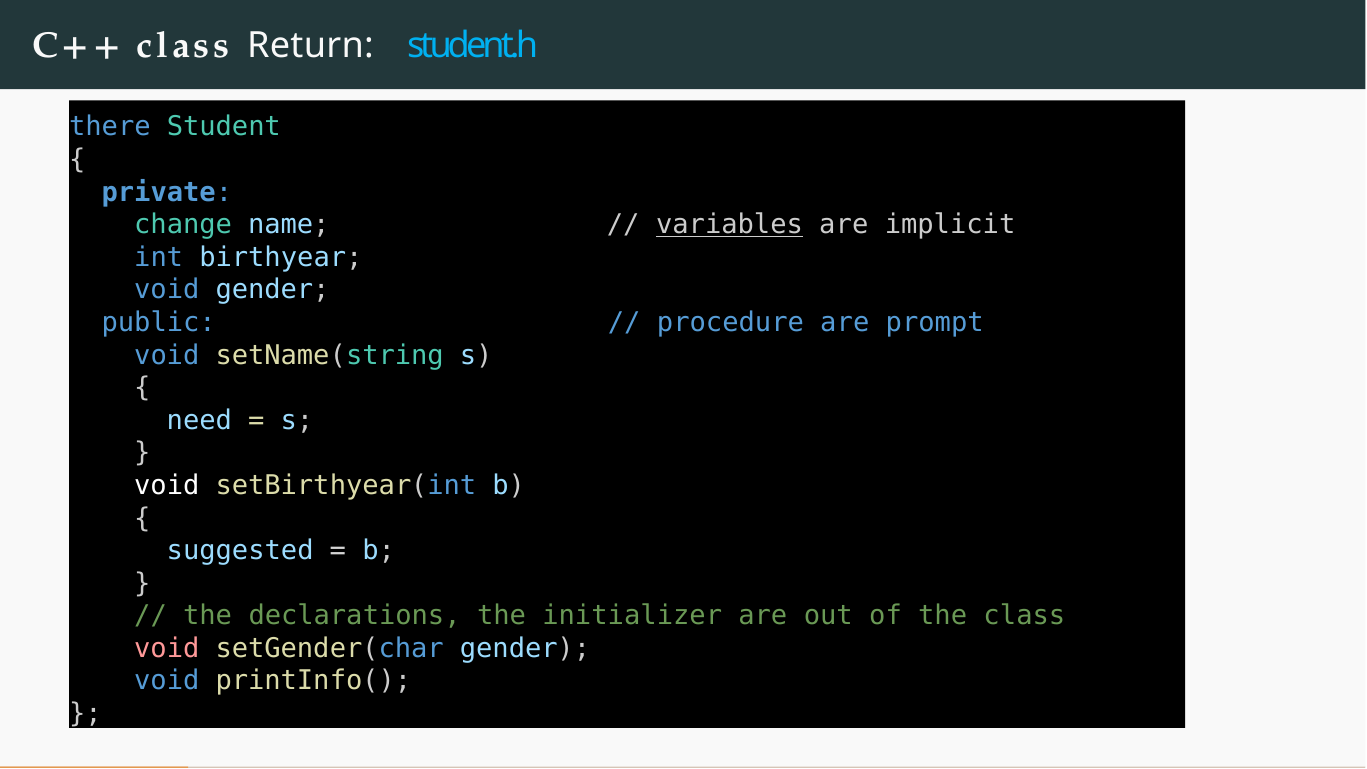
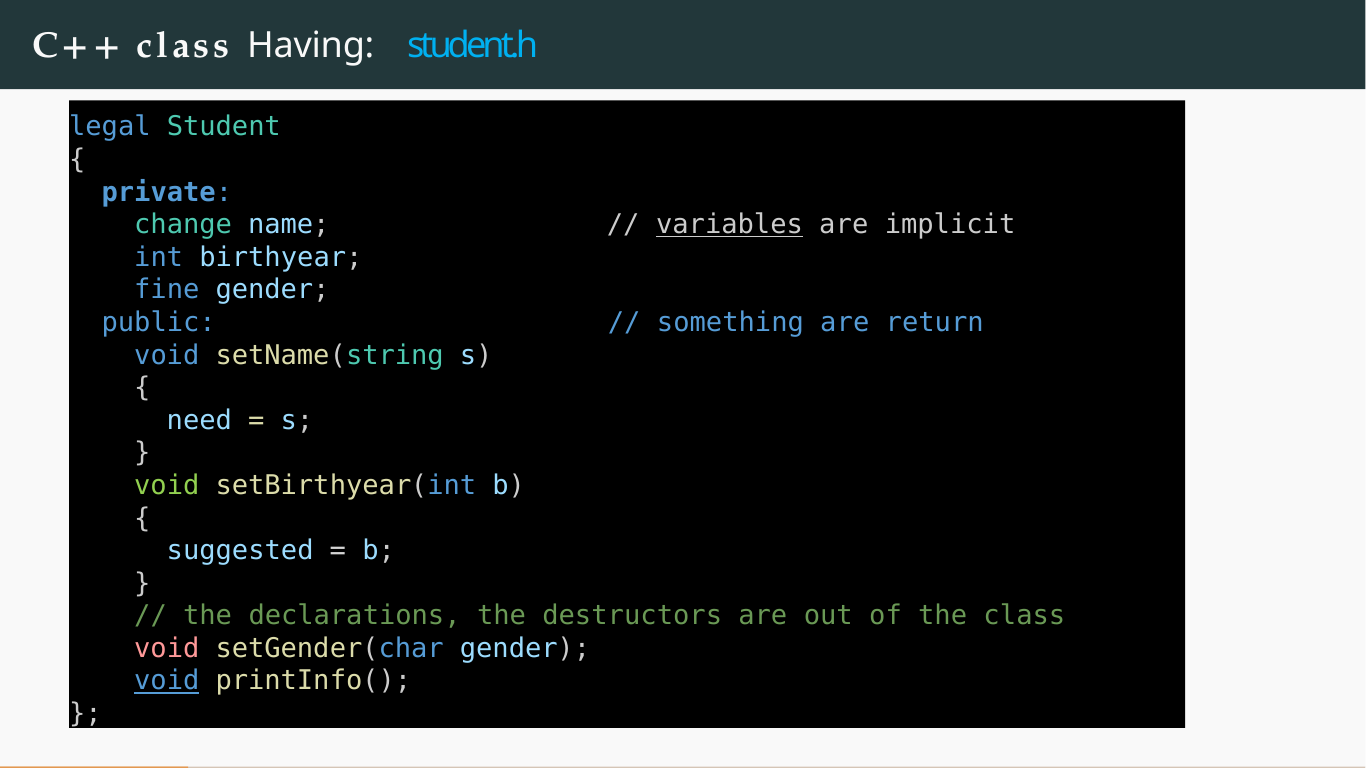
Return: Return -> Having
there: there -> legal
void at (167, 290): void -> fine
procedure: procedure -> something
prompt: prompt -> return
void at (167, 486) colour: white -> light green
initializer: initializer -> destructors
void at (167, 681) underline: none -> present
